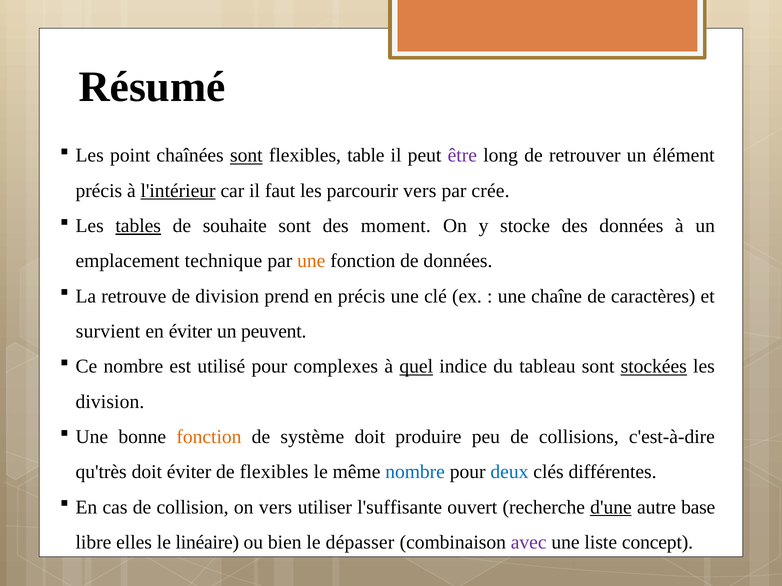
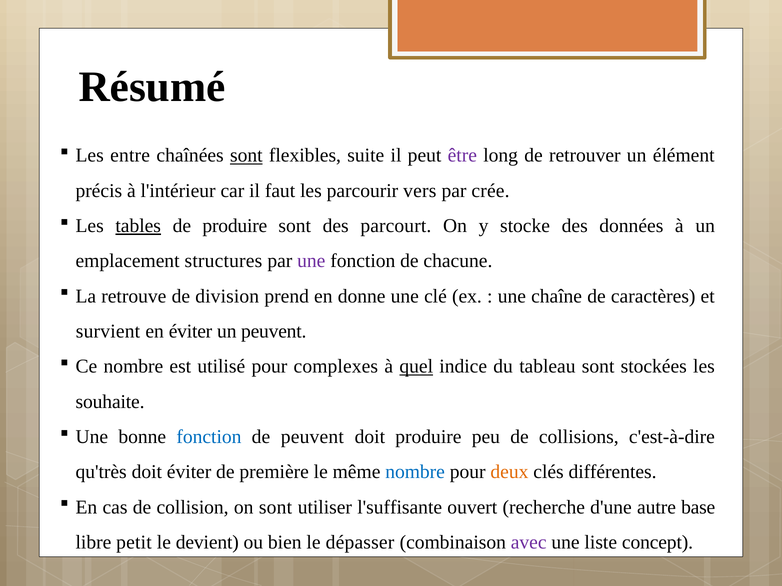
point: point -> entre
table: table -> suite
l'intérieur underline: present -> none
de souhaite: souhaite -> produire
moment: moment -> parcourt
technique: technique -> structures
une at (311, 261) colour: orange -> purple
de données: données -> chacune
en précis: précis -> donne
stockées underline: present -> none
division at (110, 402): division -> souhaite
fonction at (209, 437) colour: orange -> blue
de système: système -> peuvent
de flexibles: flexibles -> première
deux colour: blue -> orange
on vers: vers -> sont
d'une underline: present -> none
elles: elles -> petit
linéaire: linéaire -> devient
